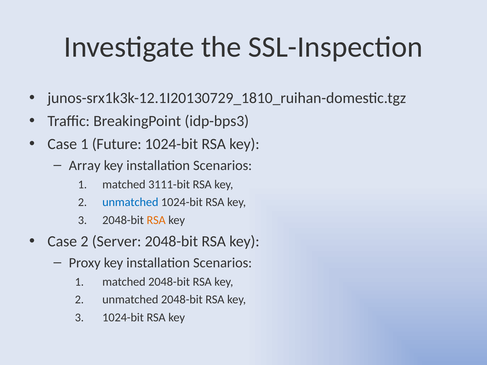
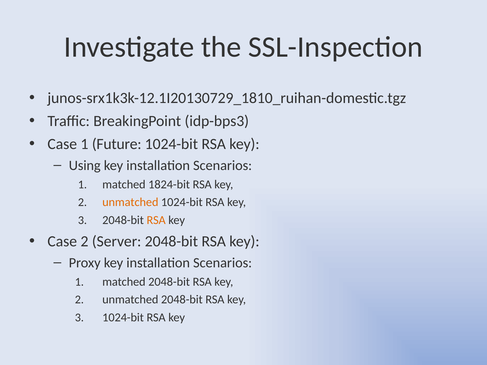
Array: Array -> Using
3111-bit: 3111-bit -> 1824-bit
unmatched at (130, 202) colour: blue -> orange
